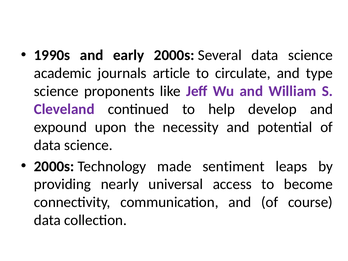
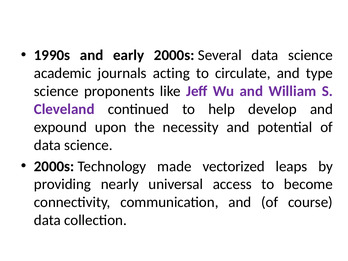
article: article -> acting
sentiment: sentiment -> vectorized
